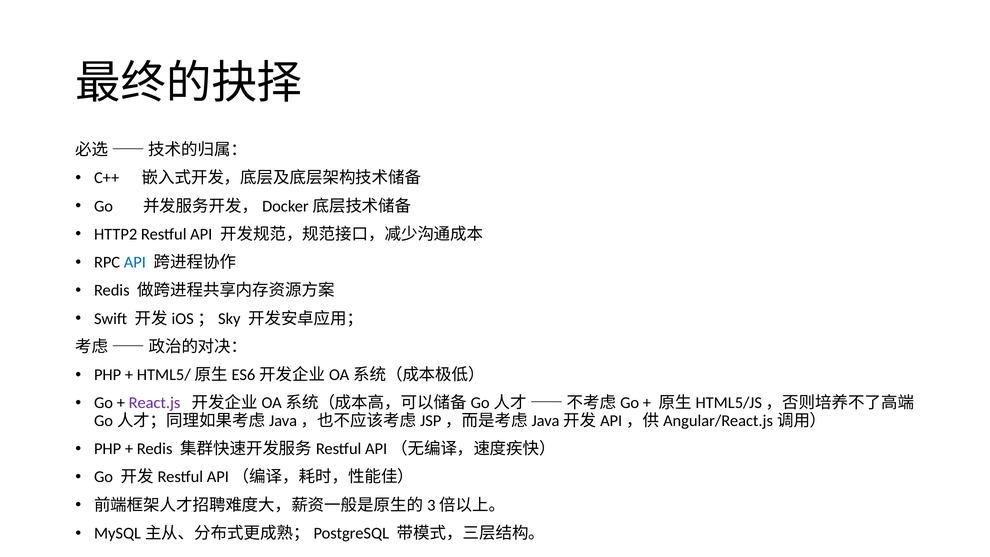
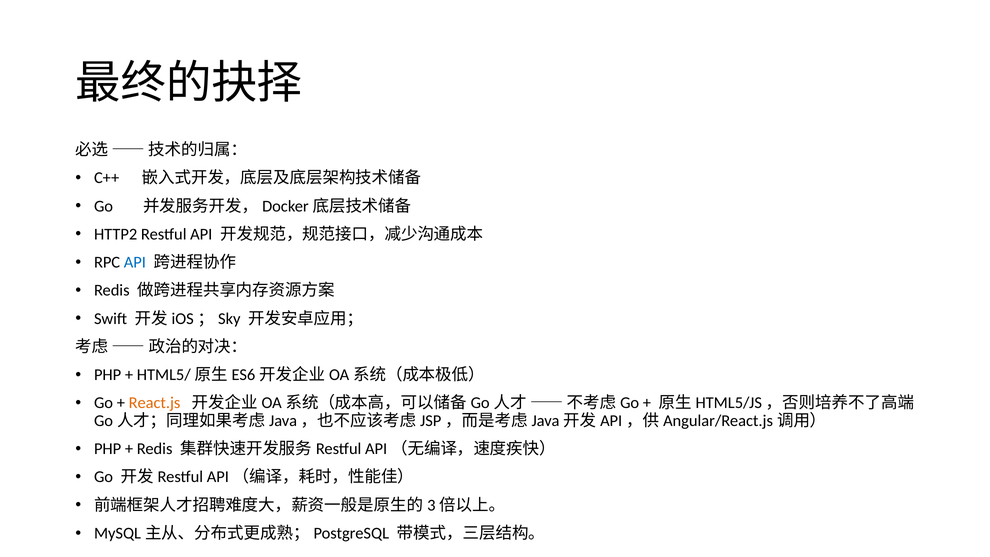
React.js colour: purple -> orange
